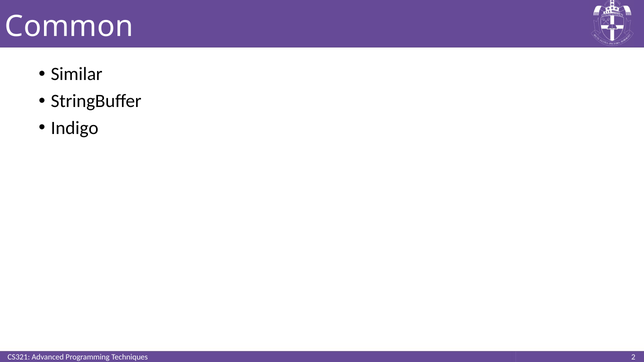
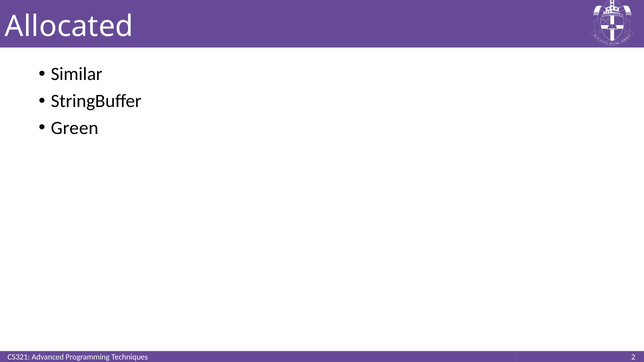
Common: Common -> Allocated
Indigo: Indigo -> Green
